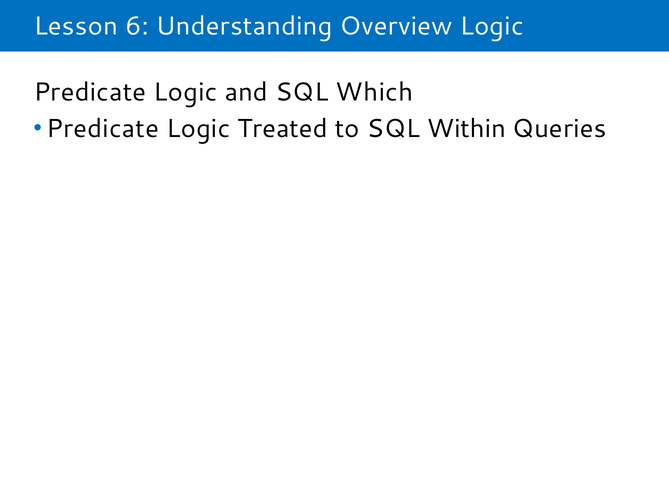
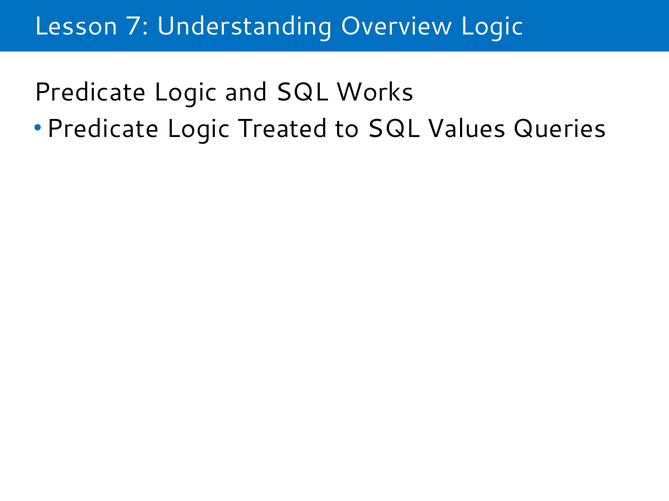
6: 6 -> 7
Which: Which -> Works
Within: Within -> Values
